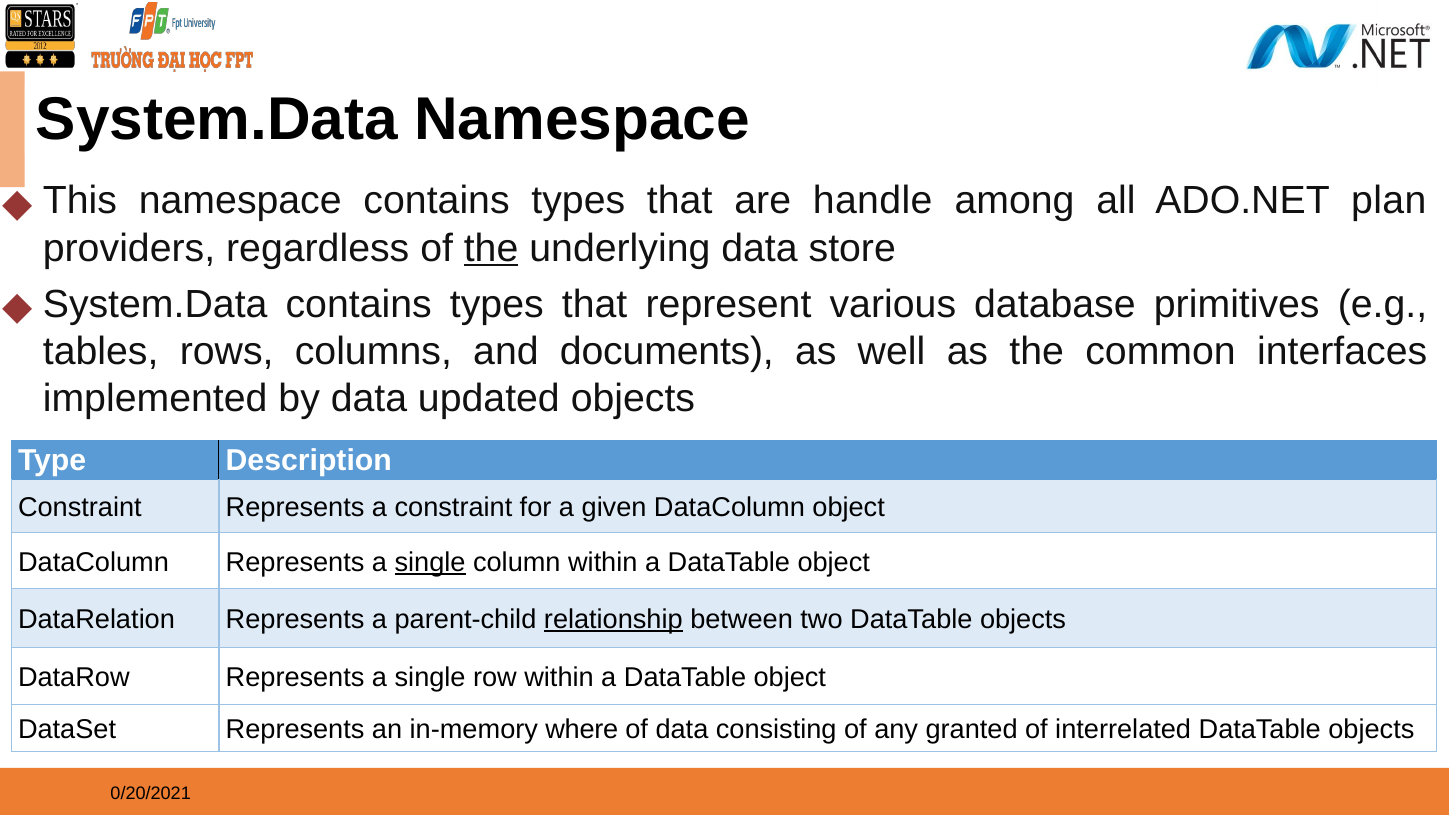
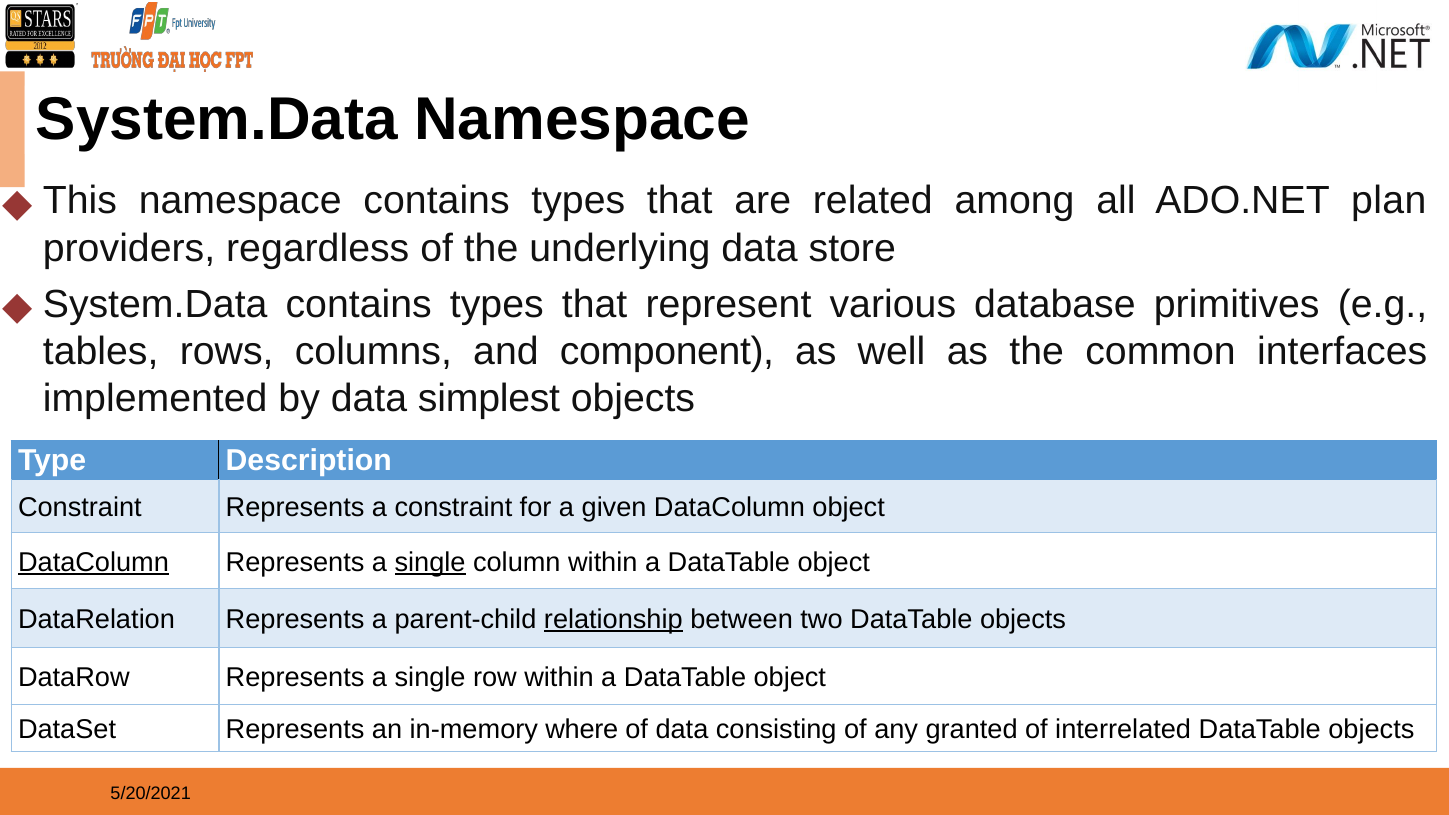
handle: handle -> related
the at (491, 248) underline: present -> none
documents: documents -> component
updated: updated -> simplest
DataColumn at (93, 562) underline: none -> present
0/20/2021: 0/20/2021 -> 5/20/2021
